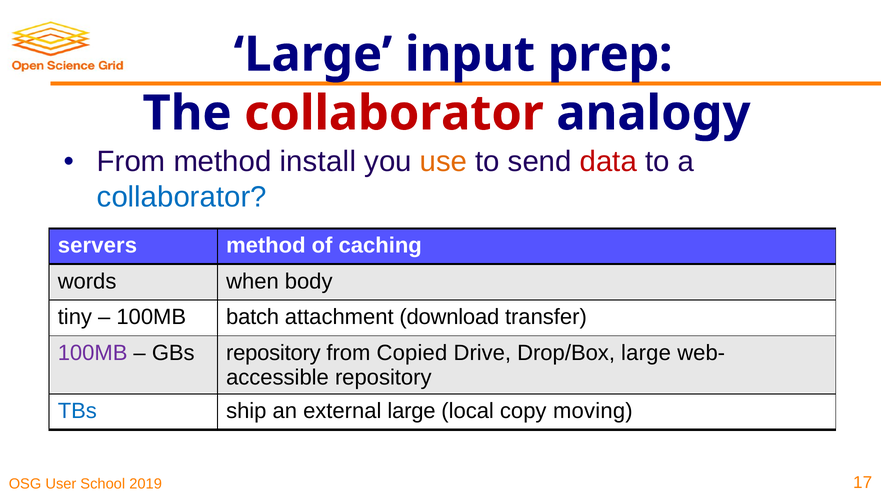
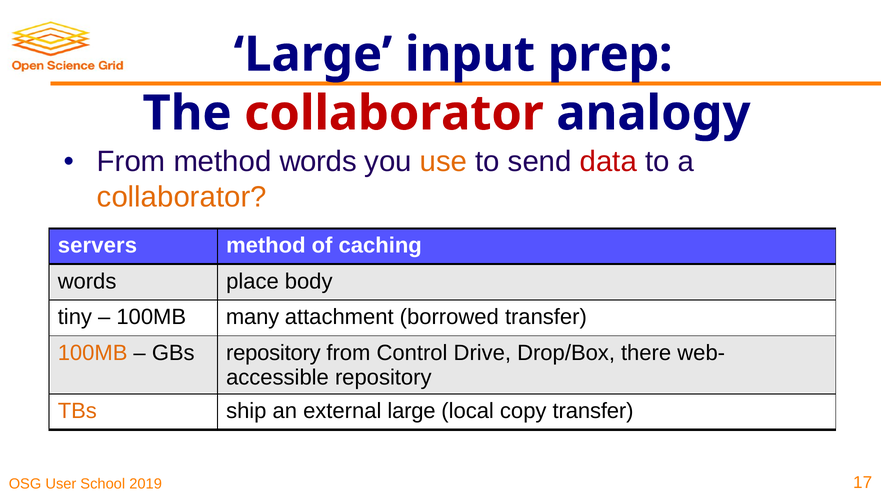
method install: install -> words
collaborator at (182, 197) colour: blue -> orange
when: when -> place
batch: batch -> many
download: download -> borrowed
100MB at (93, 353) colour: purple -> orange
Copied: Copied -> Control
Drop/Box large: large -> there
TBs colour: blue -> orange
copy moving: moving -> transfer
